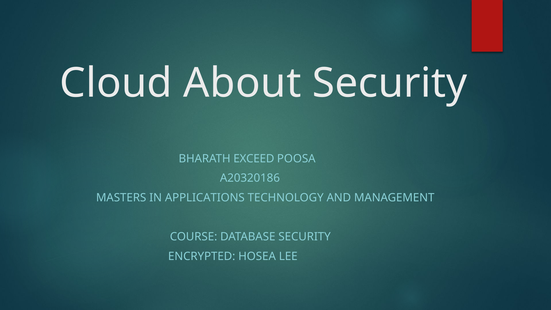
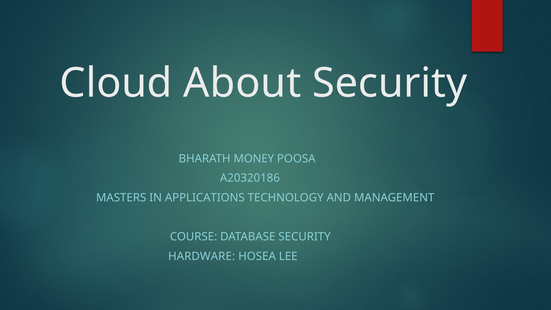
EXCEED: EXCEED -> MONEY
ENCRYPTED: ENCRYPTED -> HARDWARE
